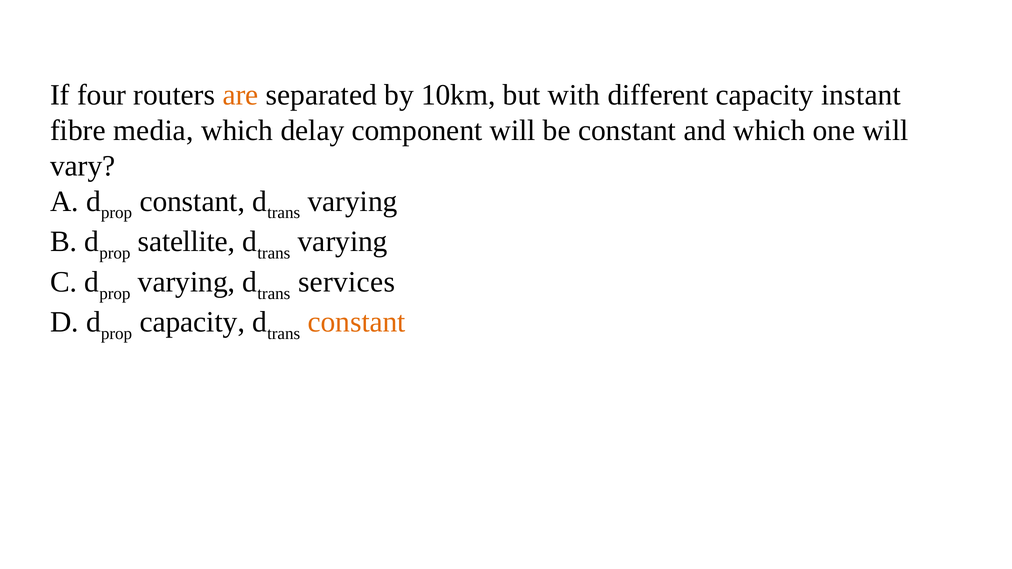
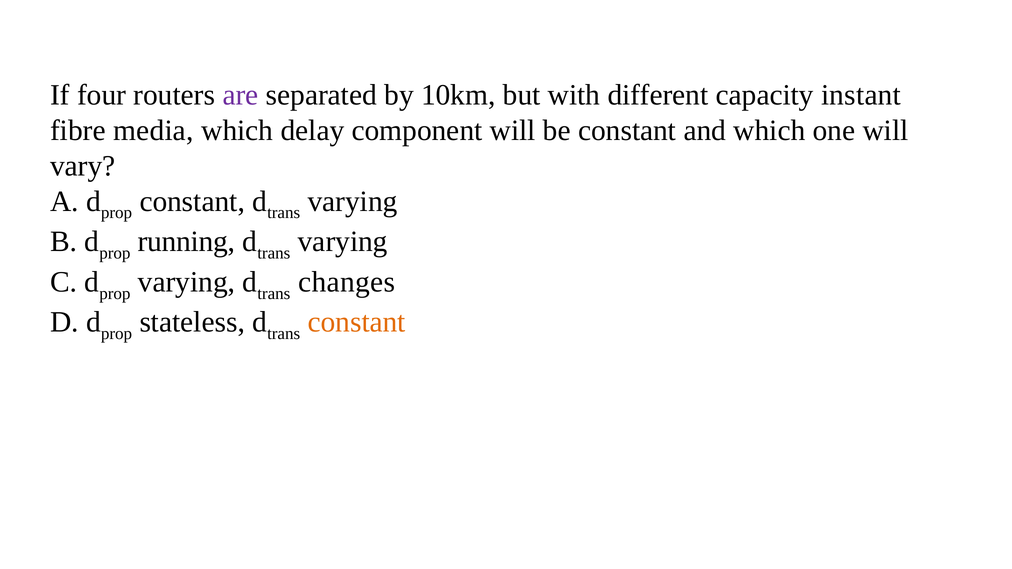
are colour: orange -> purple
satellite: satellite -> running
services: services -> changes
capacity at (192, 322): capacity -> stateless
